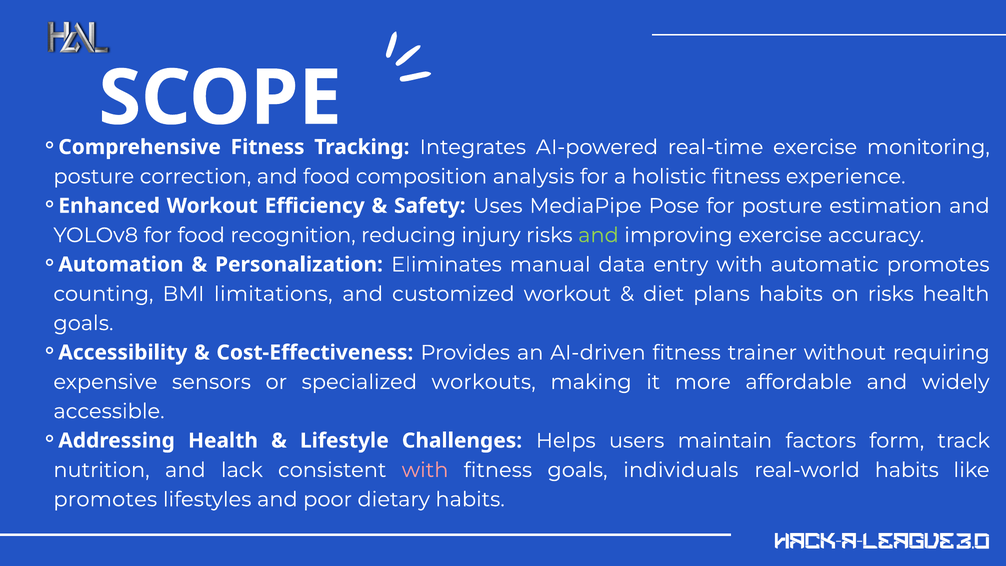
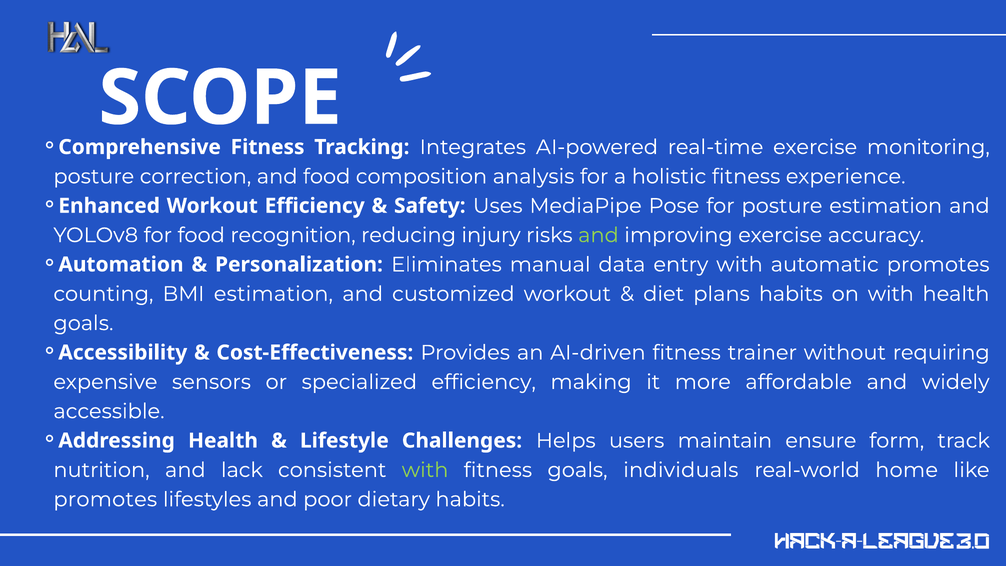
BMI limitations: limitations -> estimation
on risks: risks -> with
specialized workouts: workouts -> efficiency
factors: factors -> ensure
with at (425, 470) colour: pink -> light green
real-world habits: habits -> home
